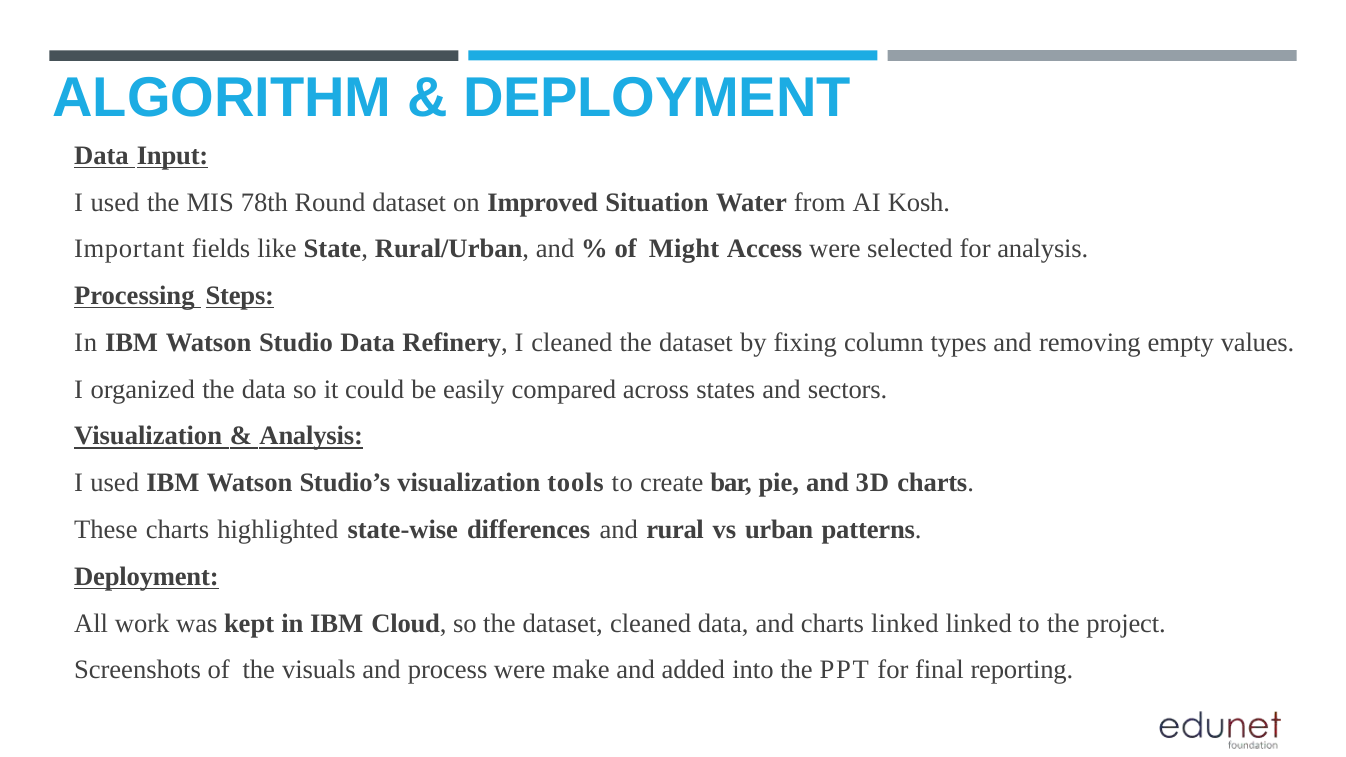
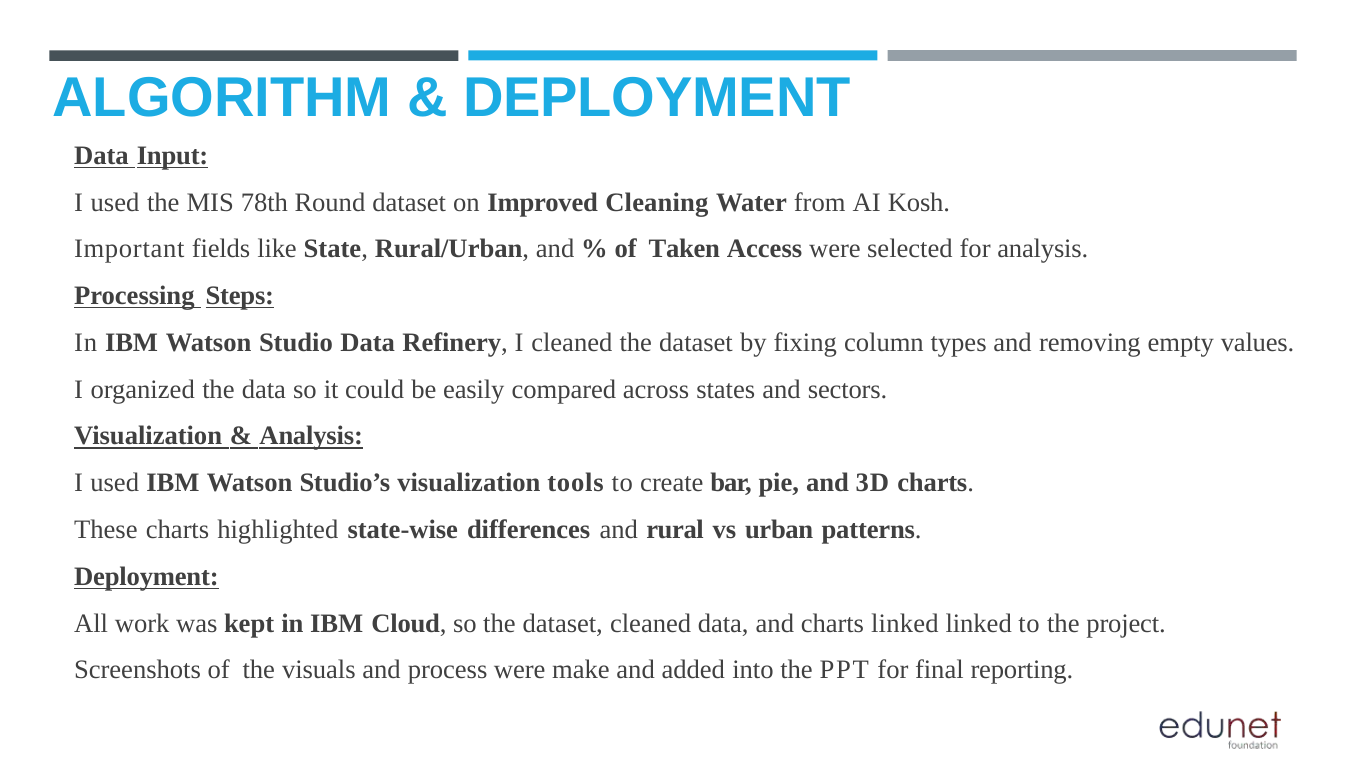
Situation: Situation -> Cleaning
Might: Might -> Taken
